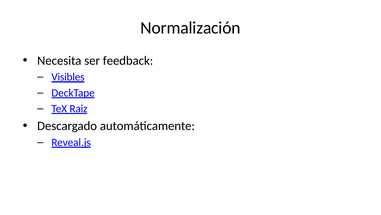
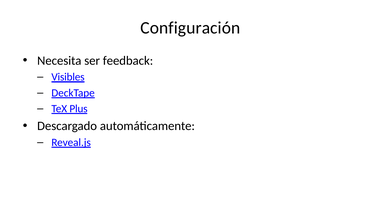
Normalización: Normalización -> Configuración
Raiz: Raiz -> Plus
